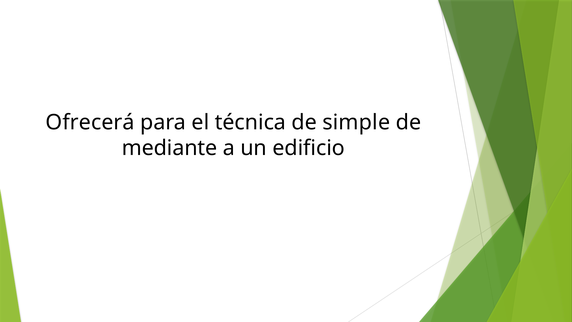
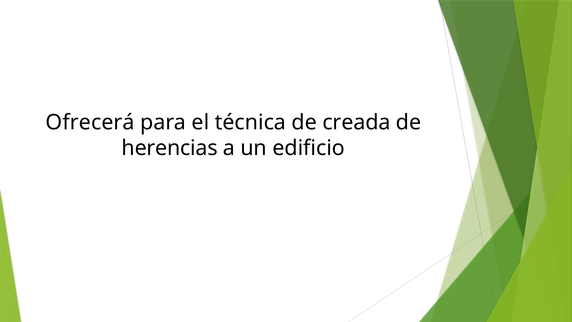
simple: simple -> creada
mediante: mediante -> herencias
